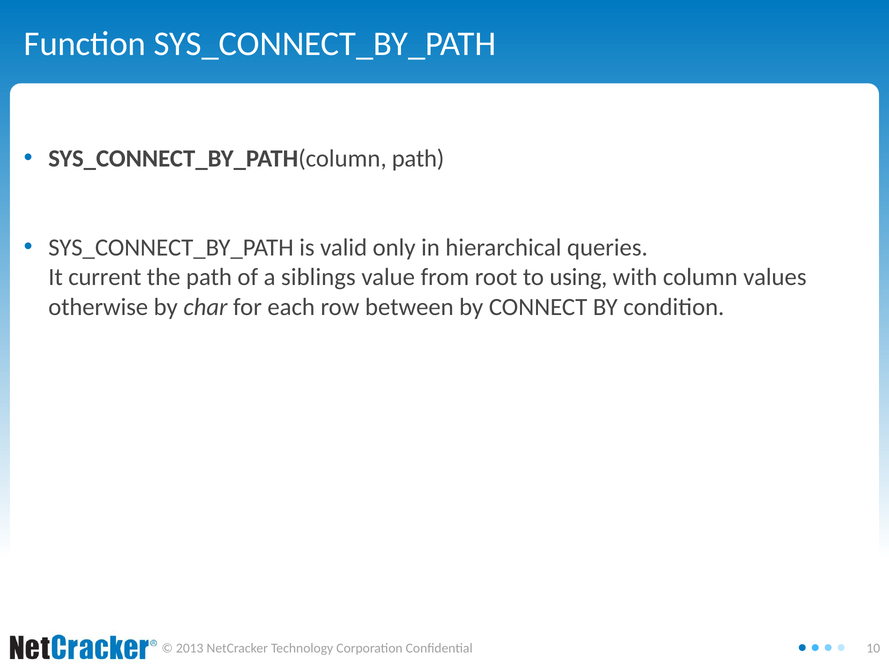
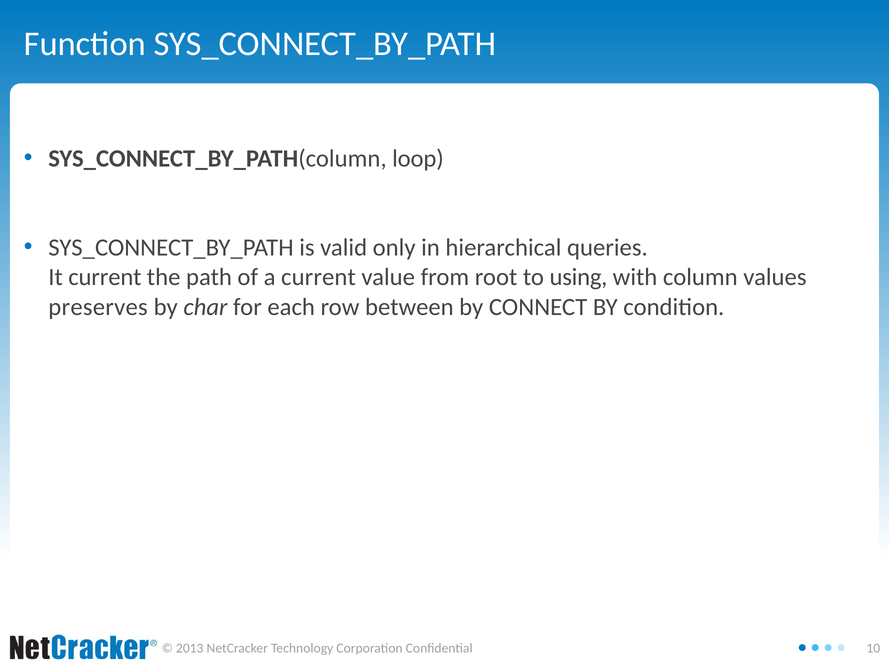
SYS_CONNECT_BY_PATH(column path: path -> loop
a siblings: siblings -> current
otherwise: otherwise -> preserves
